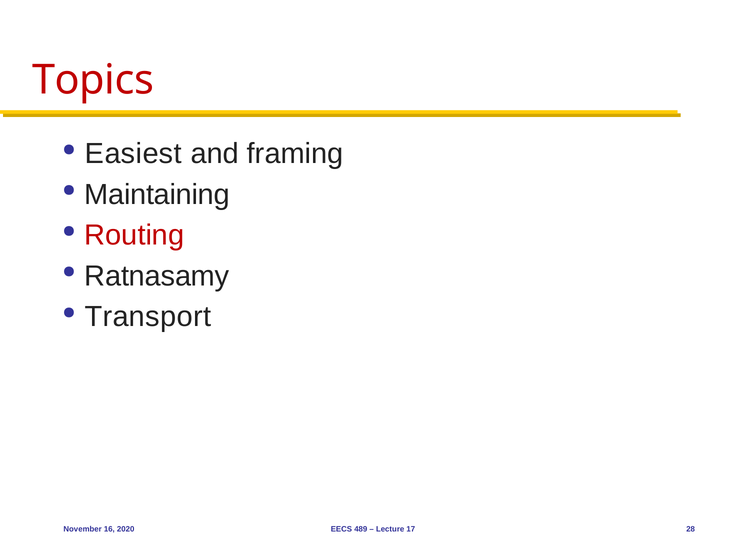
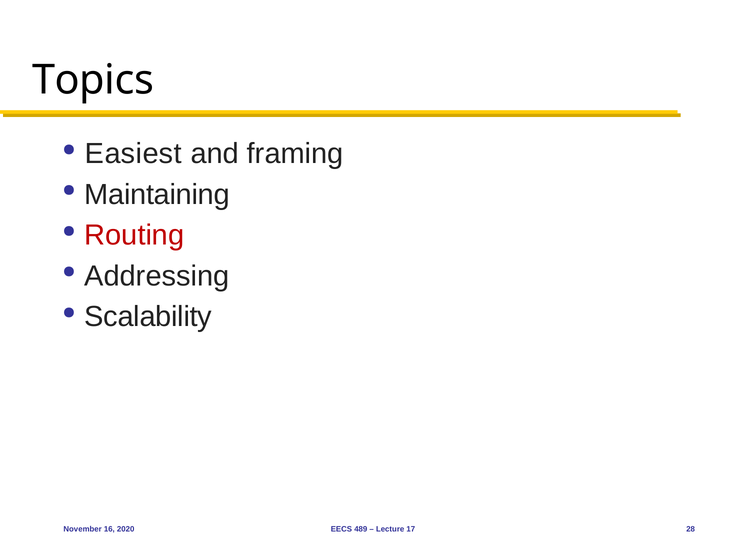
Topics colour: red -> black
Ratnasamy: Ratnasamy -> Addressing
Transport: Transport -> Scalability
